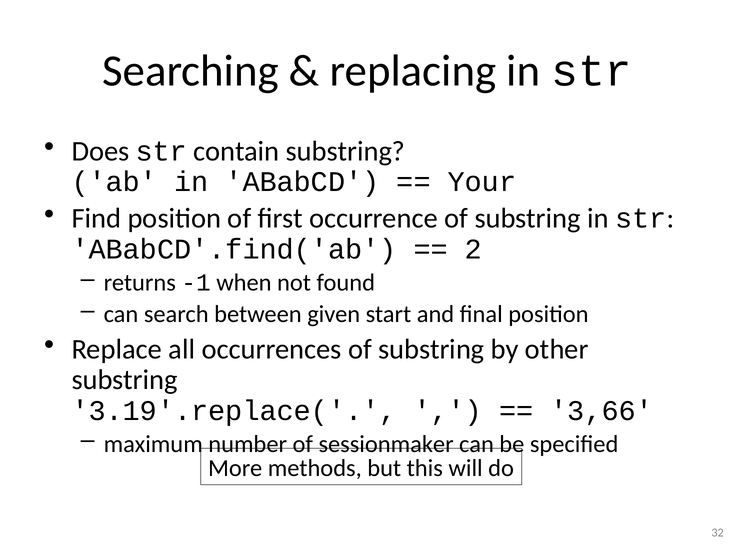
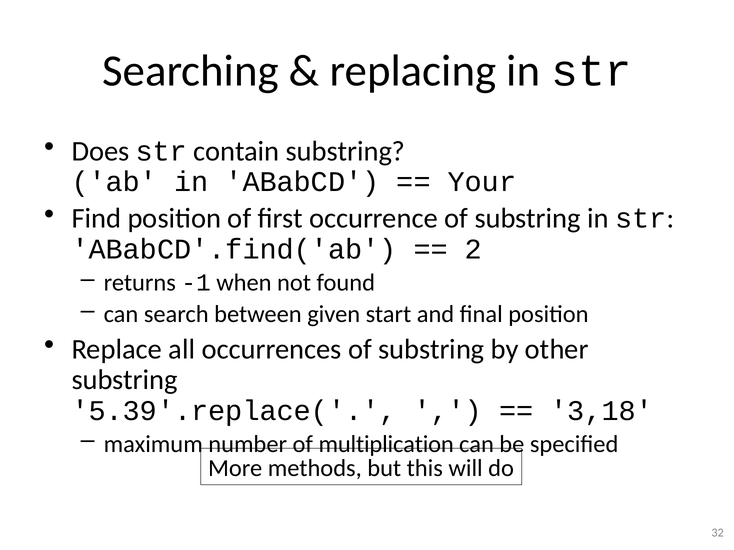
3.19'.replace(: 3.19'.replace( -> 5.39'.replace(
3,66: 3,66 -> 3,18
sessionmaker: sessionmaker -> multiplication
